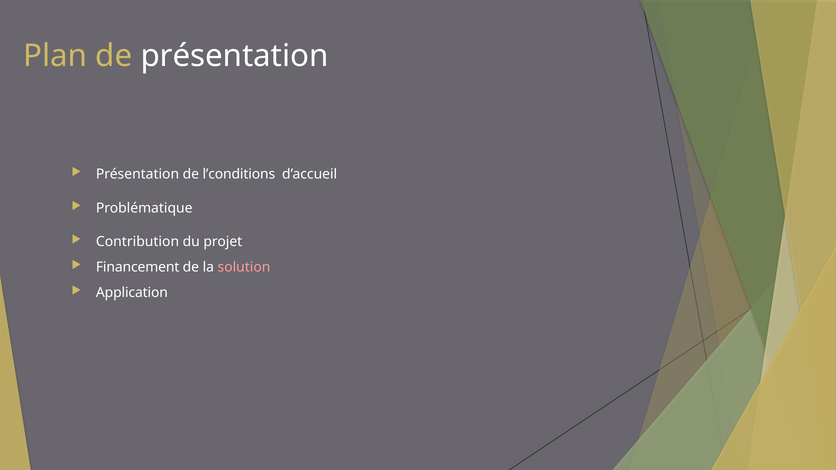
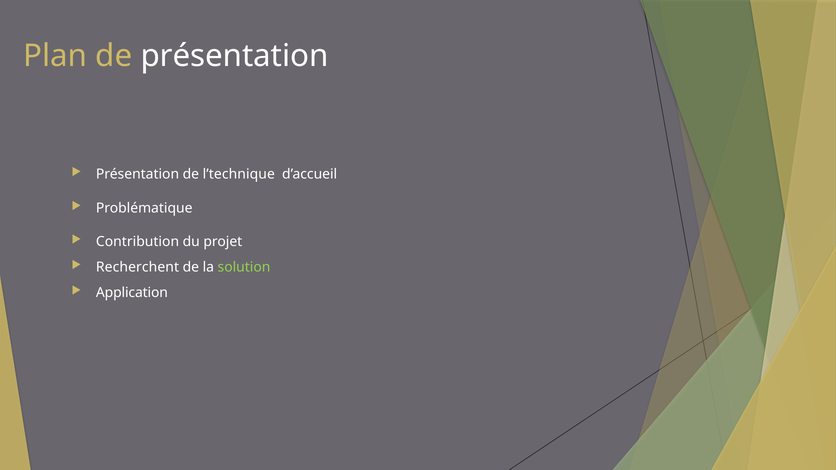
l’conditions: l’conditions -> l’technique
Financement: Financement -> Recherchent
solution colour: pink -> light green
